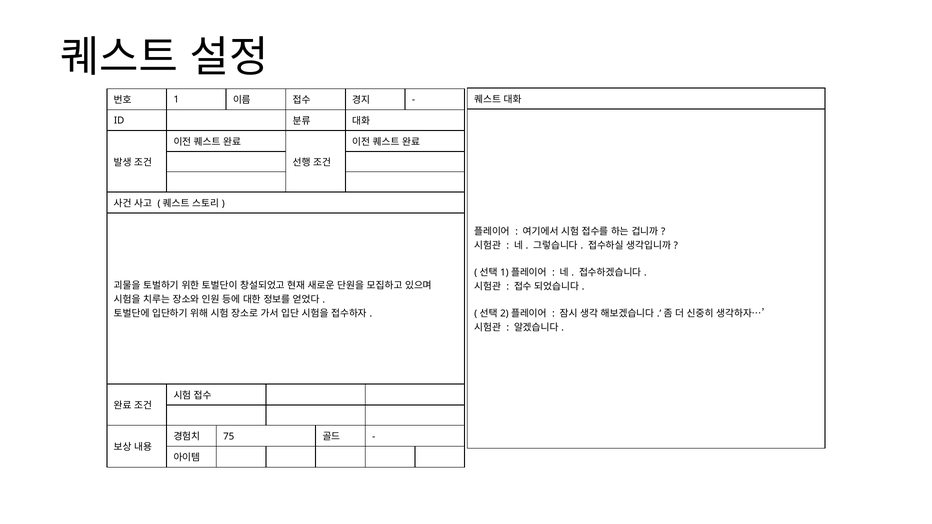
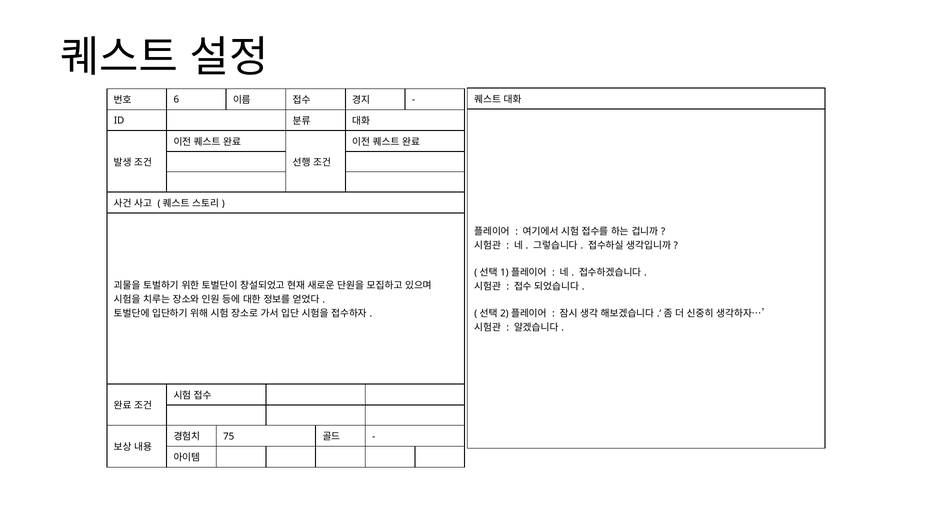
1 at (176, 100): 1 -> 6
